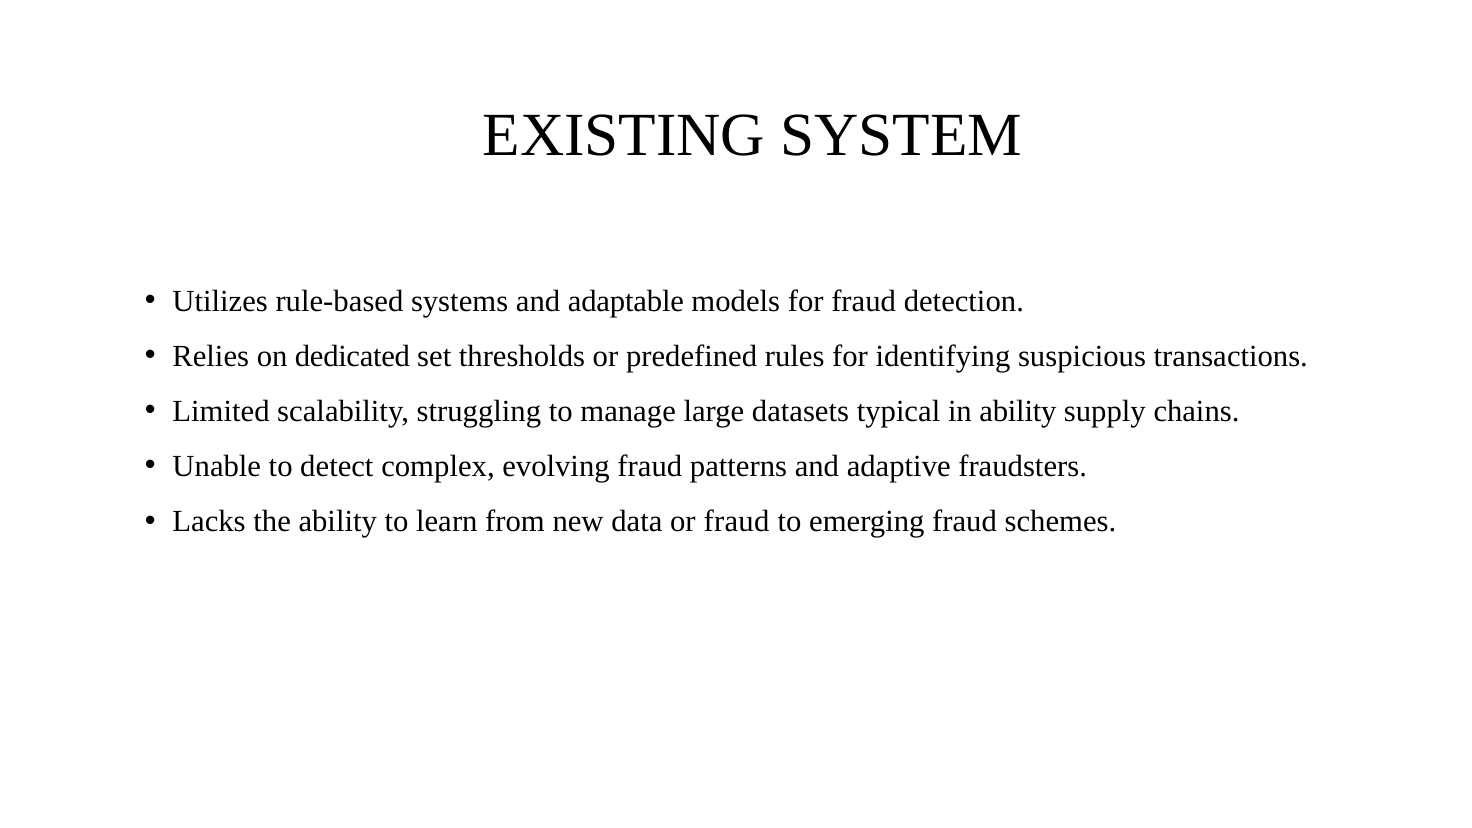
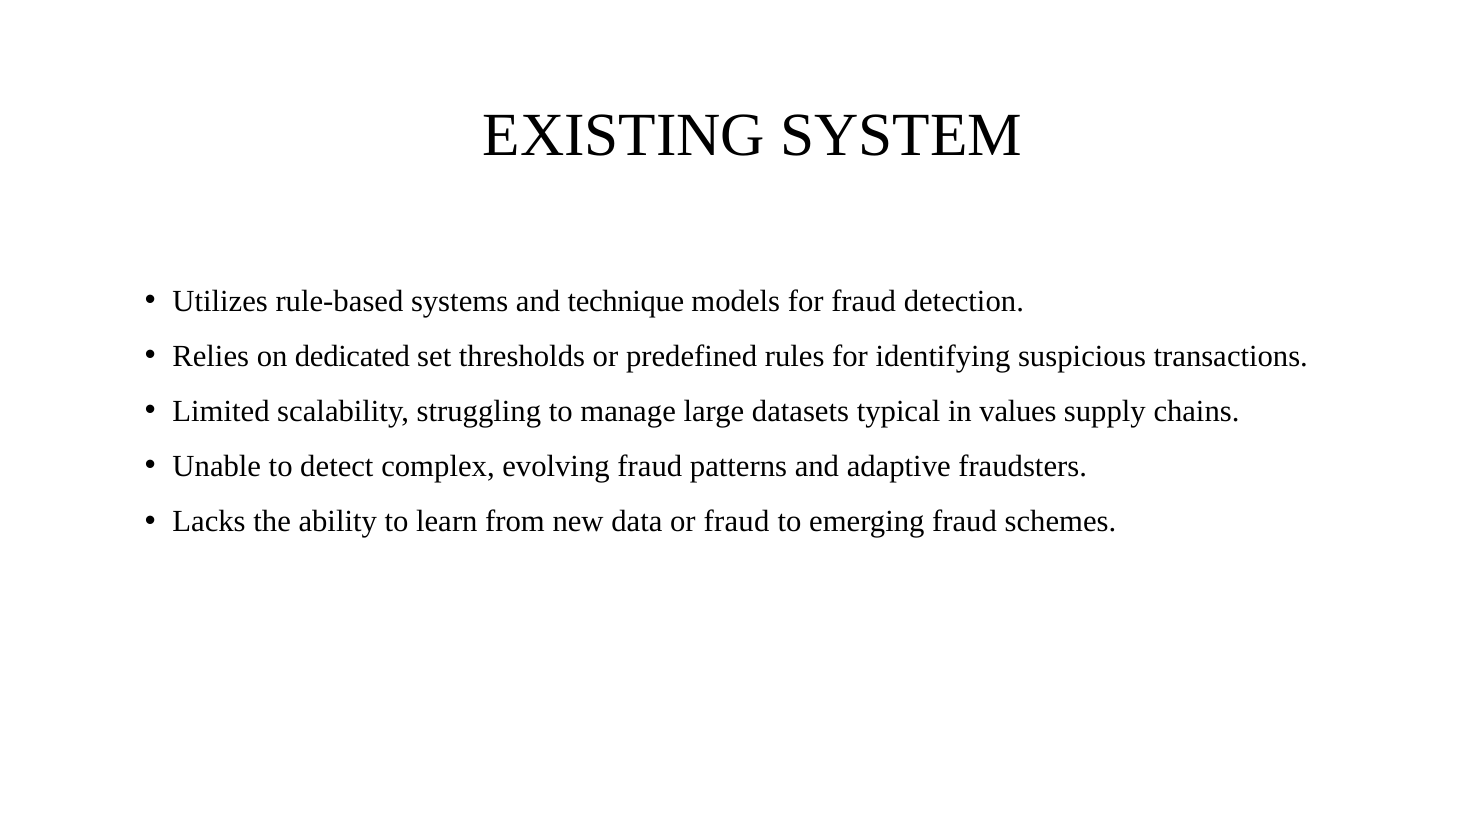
adaptable: adaptable -> technique
in ability: ability -> values
